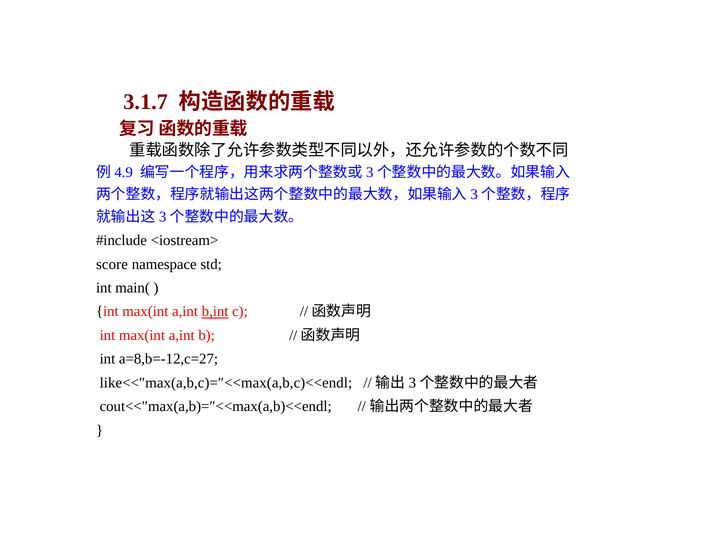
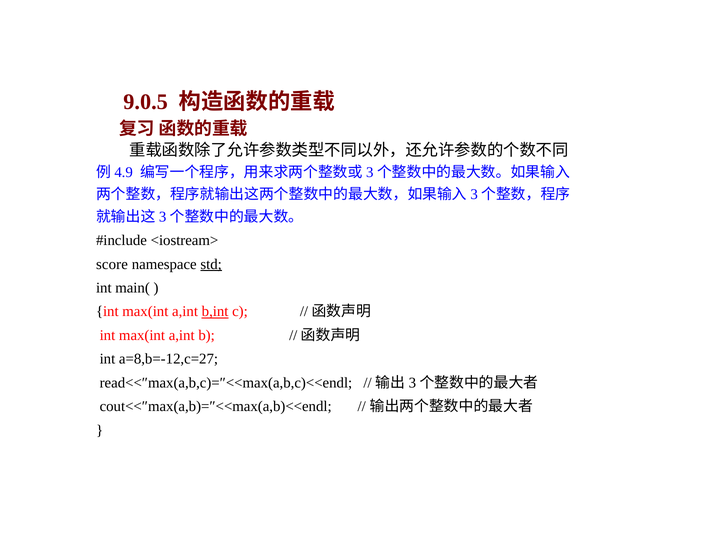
3.1.7: 3.1.7 -> 9.0.5
std underline: none -> present
like<<″max(a,b,c)=″<<max(a,b,c)<<endl: like<<″max(a,b,c)=″<<max(a,b,c)<<endl -> read<<″max(a,b,c)=″<<max(a,b,c)<<endl
